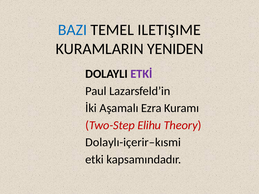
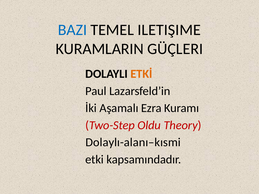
YENIDEN: YENIDEN -> GÜÇLERI
ETKİ colour: purple -> orange
Elihu: Elihu -> Oldu
Dolaylı-içerir–kısmi: Dolaylı-içerir–kısmi -> Dolaylı-alanı–kısmi
